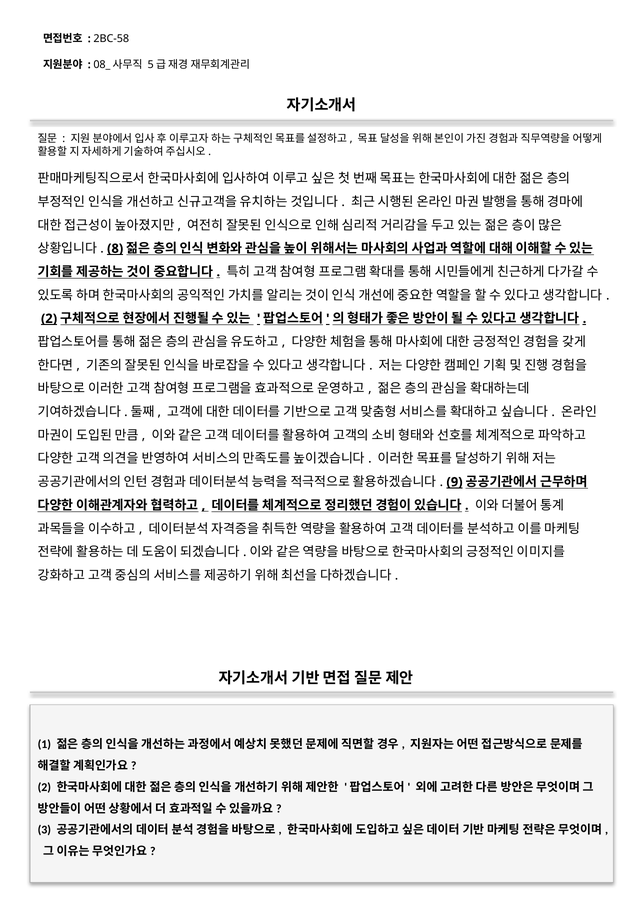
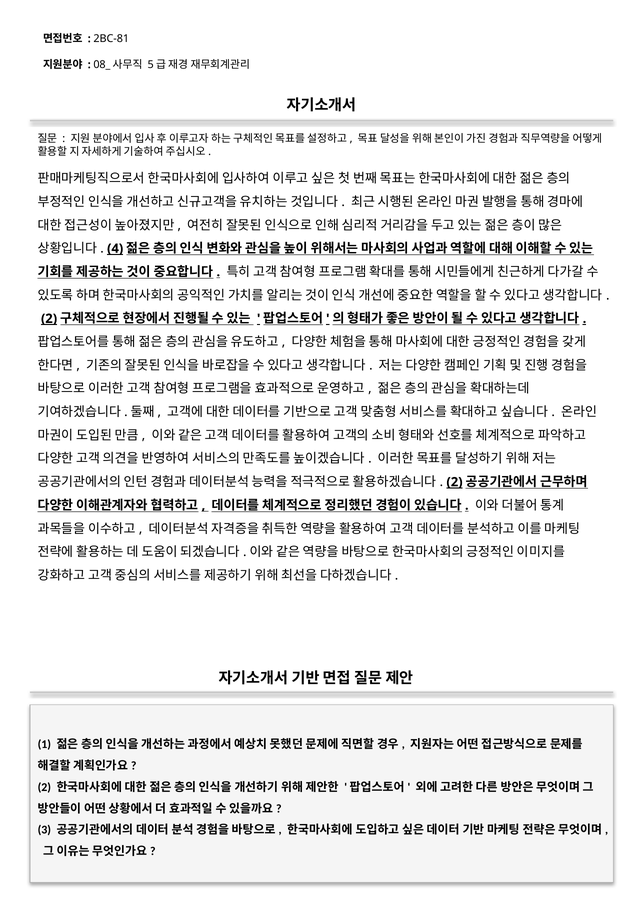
2BC-58: 2BC-58 -> 2BC-81
8: 8 -> 4
9 at (455, 482): 9 -> 2
